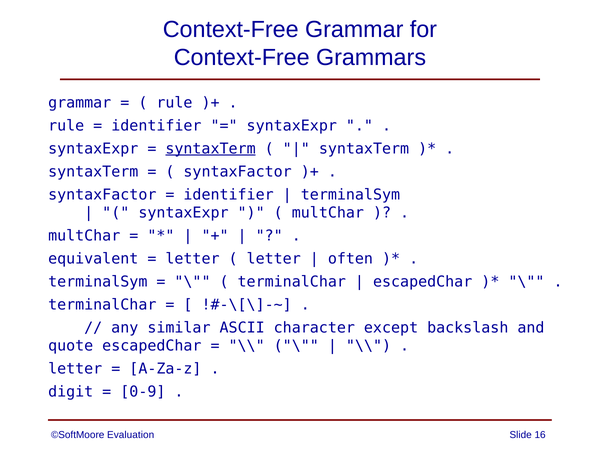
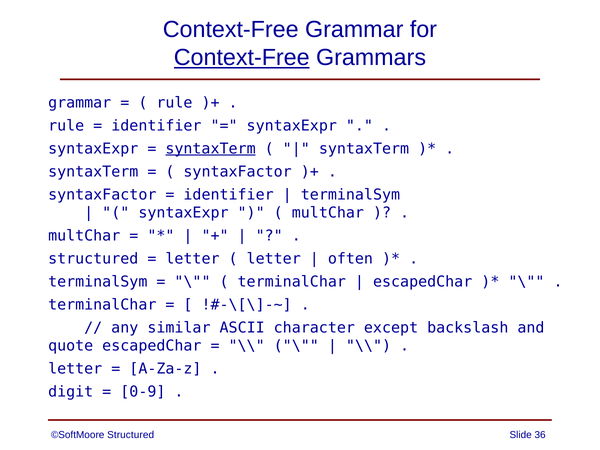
Context-Free at (242, 58) underline: none -> present
equivalent at (93, 259): equivalent -> structured
©SoftMoore Evaluation: Evaluation -> Structured
16: 16 -> 36
